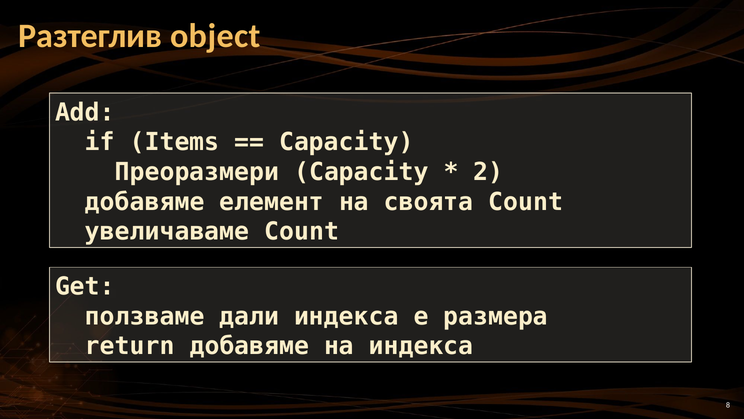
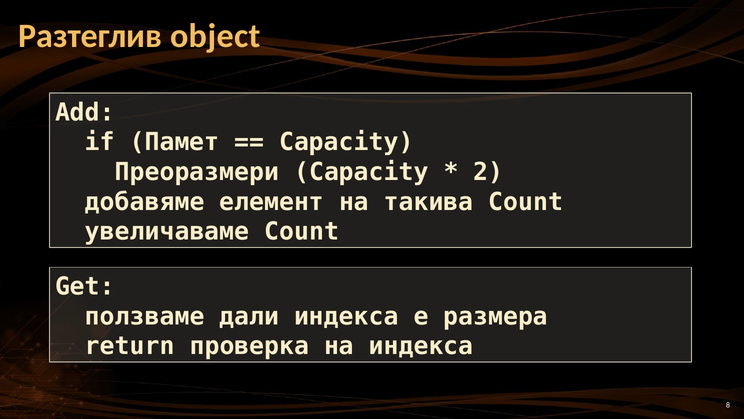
Items: Items -> Памет
своята: своята -> такива
return добавяме: добавяме -> проверка
